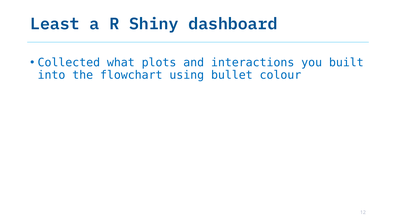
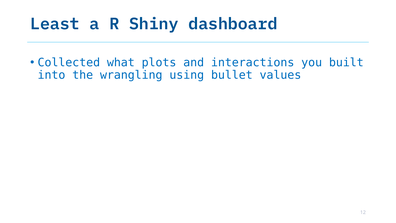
flowchart: flowchart -> wrangling
colour: colour -> values
